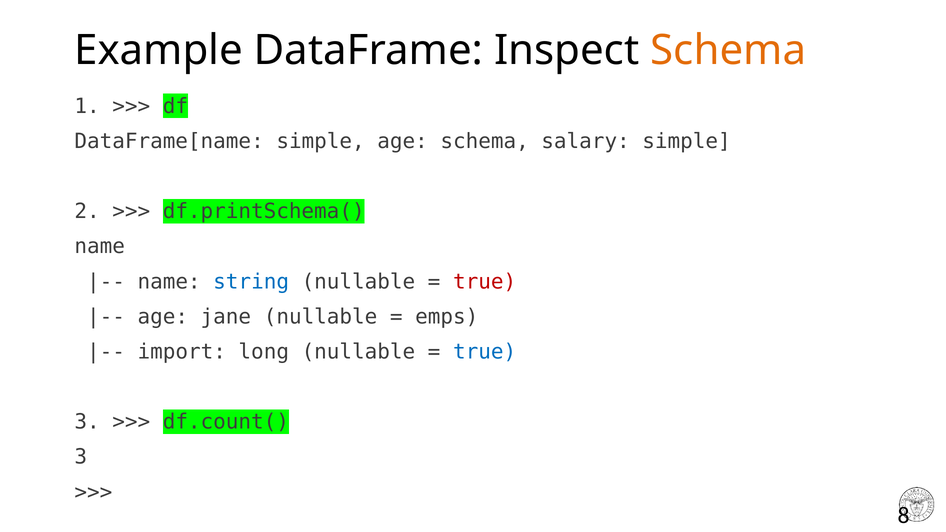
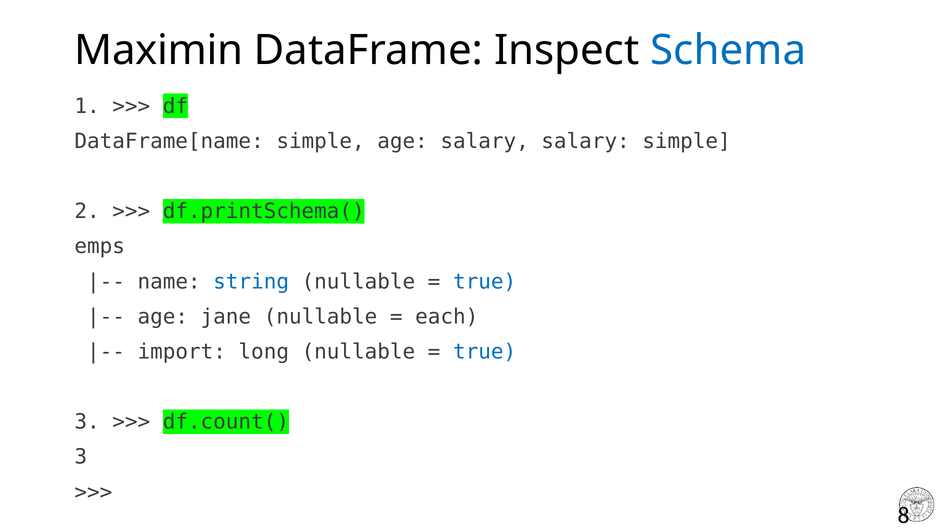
Example: Example -> Maximin
Schema at (728, 50) colour: orange -> blue
age schema: schema -> salary
name at (100, 247): name -> emps
true at (485, 282) colour: red -> blue
emps: emps -> each
